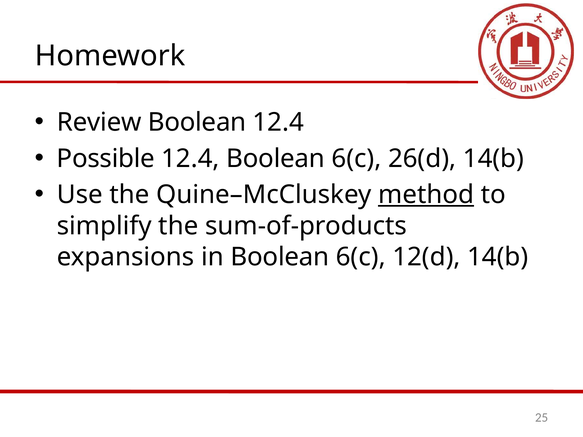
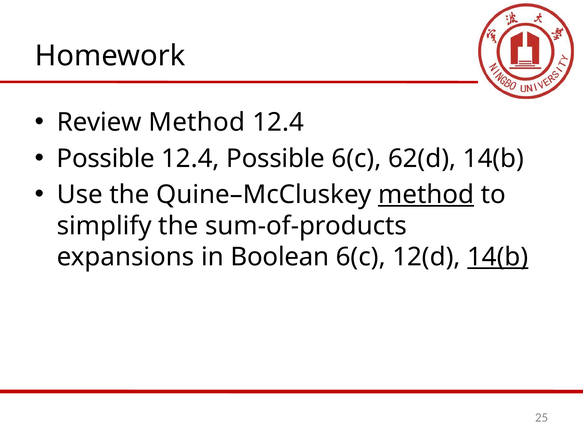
Review Boolean: Boolean -> Method
12.4 Boolean: Boolean -> Possible
26(d: 26(d -> 62(d
14(b at (498, 257) underline: none -> present
